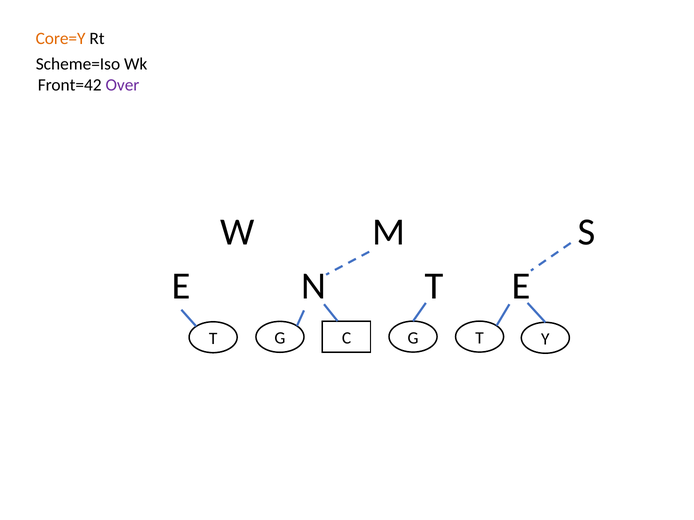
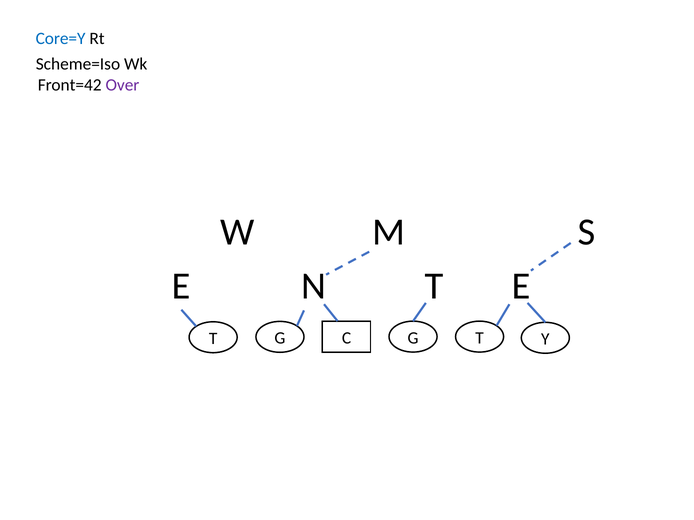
Core=Y colour: orange -> blue
